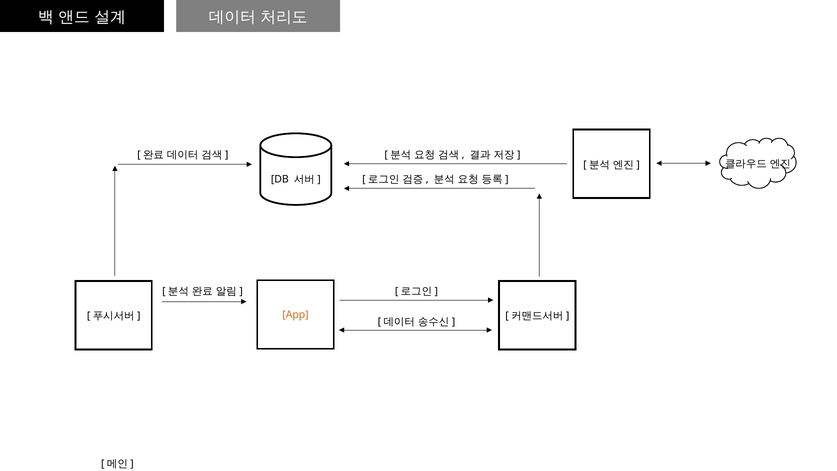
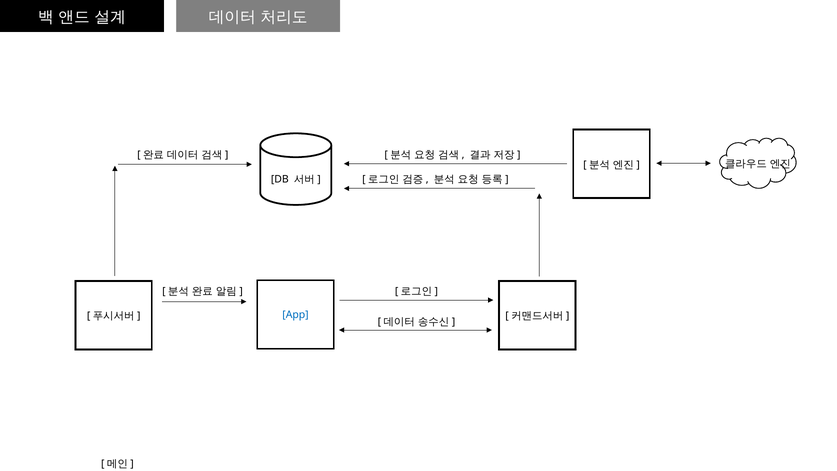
App colour: orange -> blue
